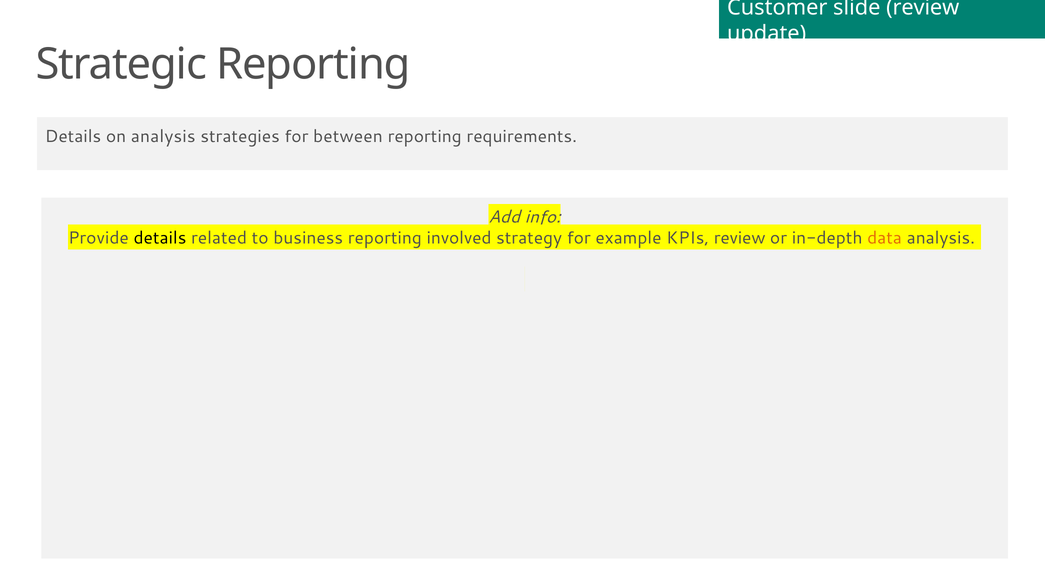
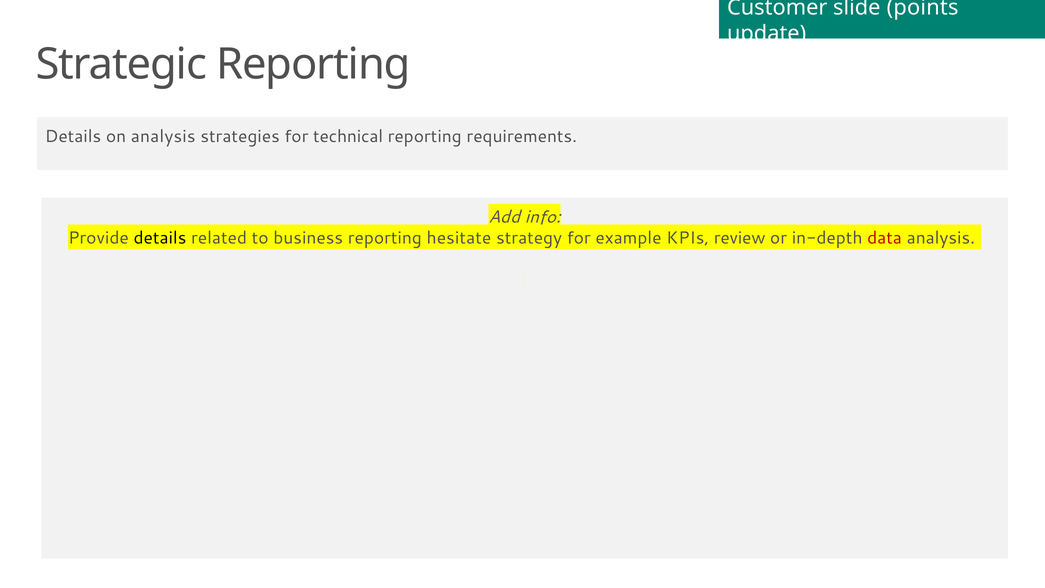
slide review: review -> points
between: between -> technical
involved: involved -> hesitate
data colour: orange -> red
